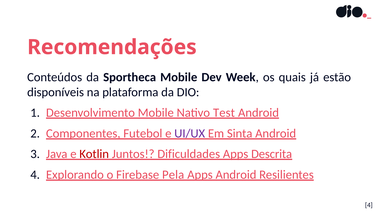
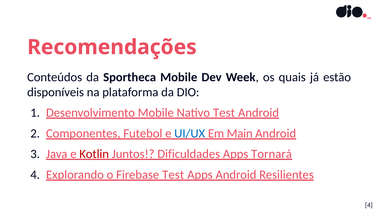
UI/UX colour: purple -> blue
Sinta: Sinta -> Main
Descrita: Descrita -> Tornará
Firebase Pela: Pela -> Test
